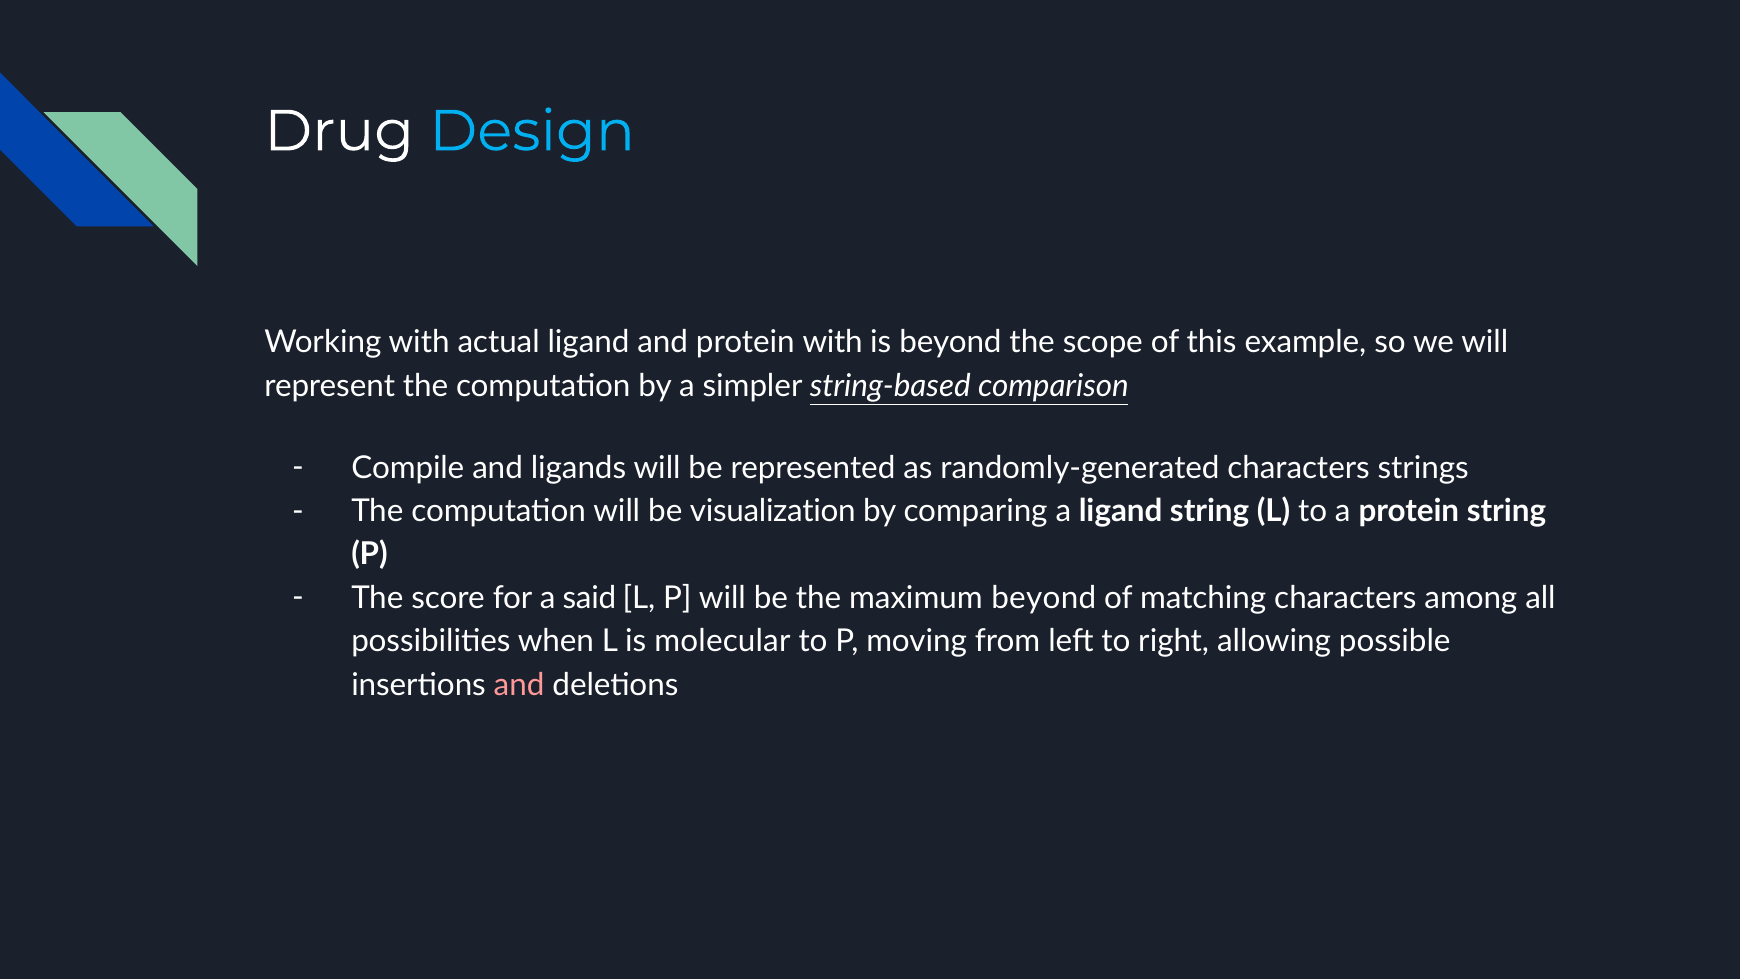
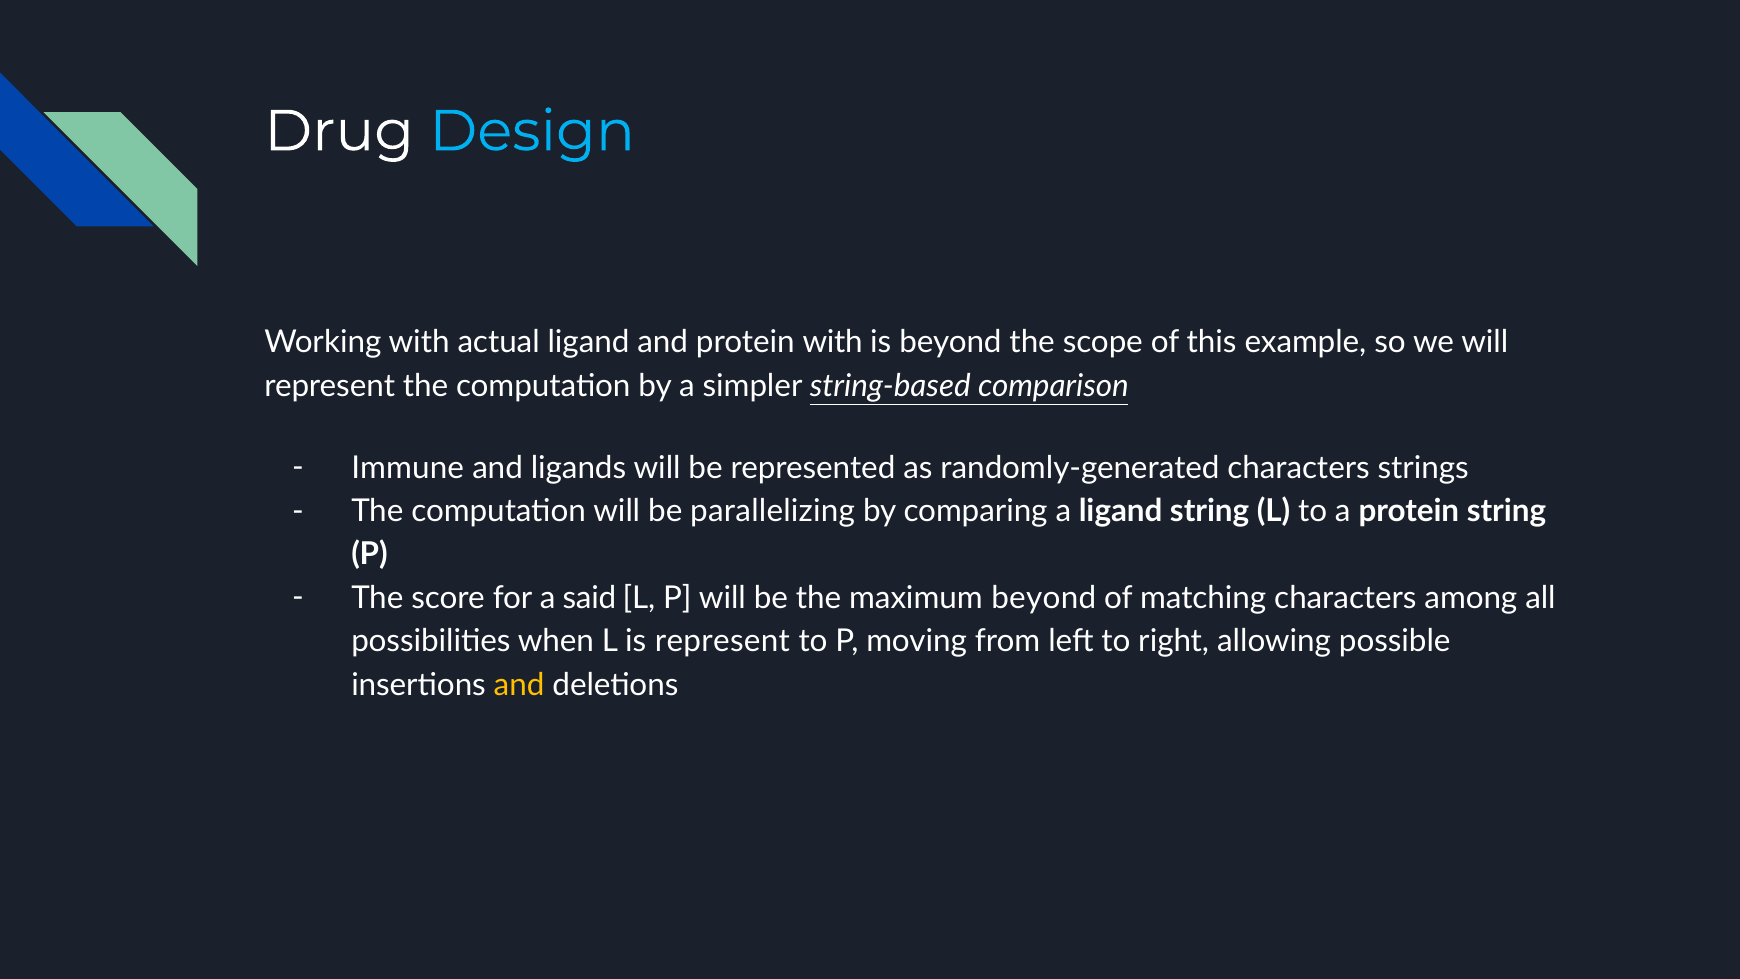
Compile: Compile -> Immune
visualization: visualization -> parallelizing
is molecular: molecular -> represent
and at (519, 685) colour: pink -> yellow
